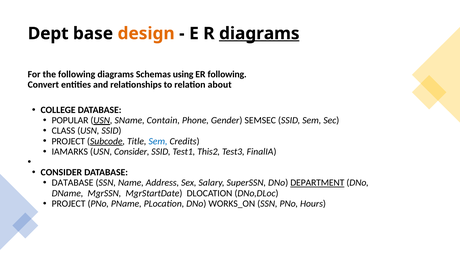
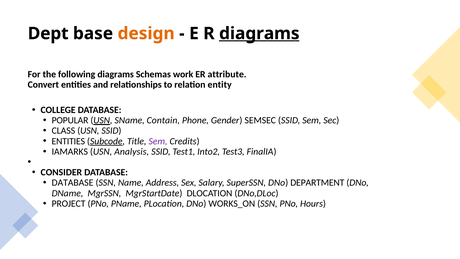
using: using -> work
ER following: following -> attribute
about: about -> entity
PROJECT at (68, 141): PROJECT -> ENTITIES
Sem at (158, 141) colour: blue -> purple
USN Consider: Consider -> Analysis
This2: This2 -> Into2
DEPARTMENT underline: present -> none
